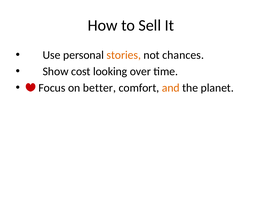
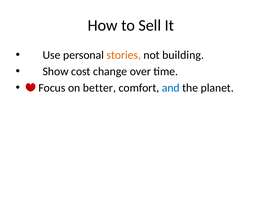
chances: chances -> building
looking: looking -> change
and colour: orange -> blue
